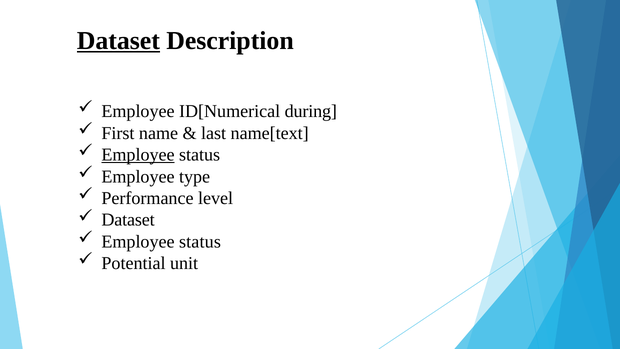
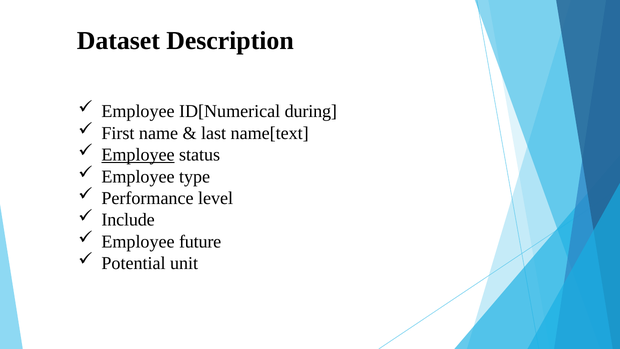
Dataset at (118, 41) underline: present -> none
Dataset at (128, 220): Dataset -> Include
status at (200, 242): status -> future
